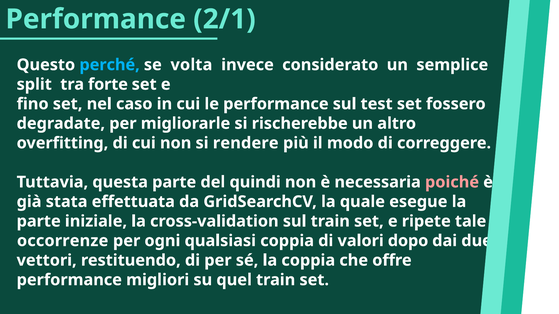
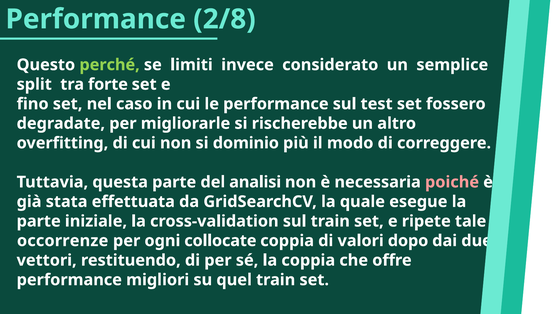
2/1: 2/1 -> 2/8
perché colour: light blue -> light green
volta: volta -> limiti
rendere: rendere -> dominio
quindi: quindi -> analisi
qualsiasi: qualsiasi -> collocate
